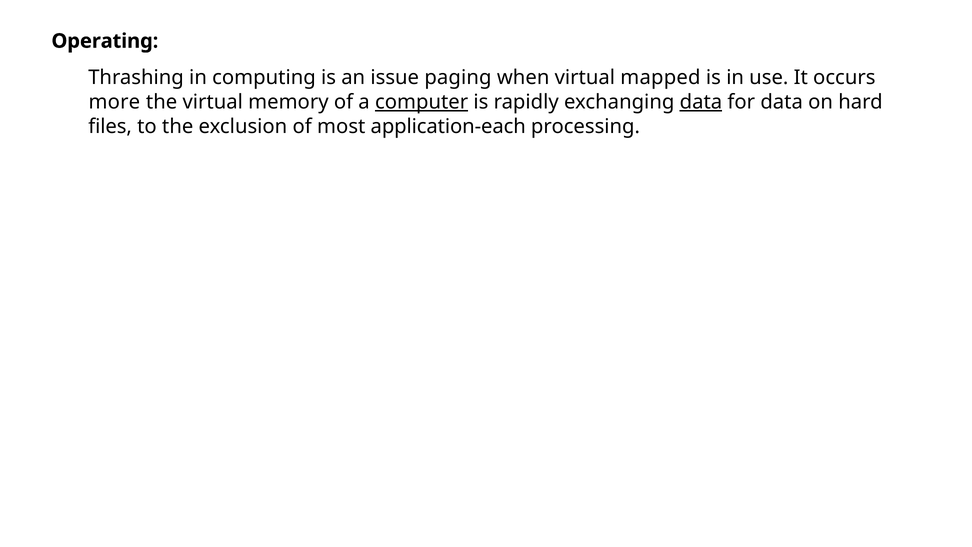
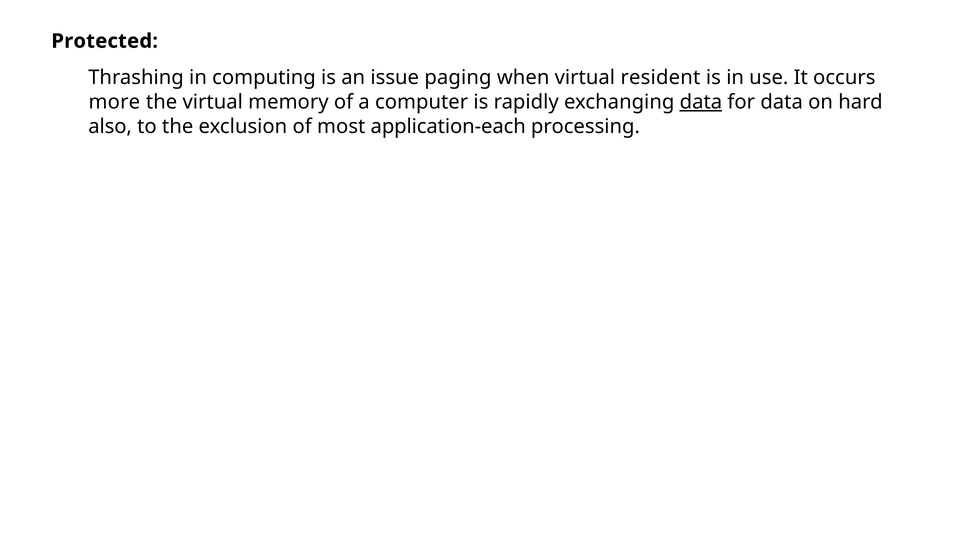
Operating: Operating -> Protected
mapped: mapped -> resident
computer underline: present -> none
files: files -> also
